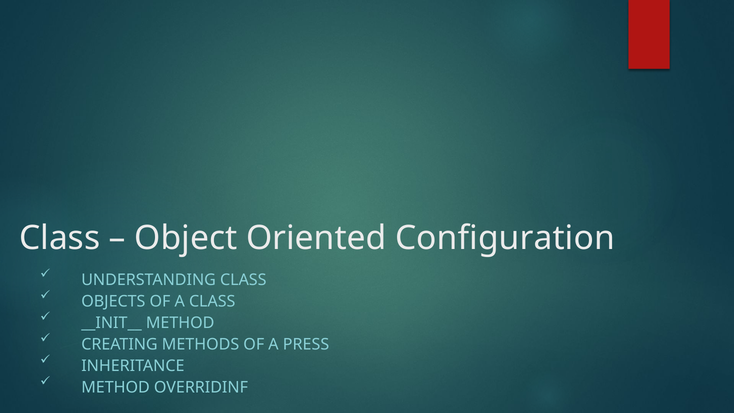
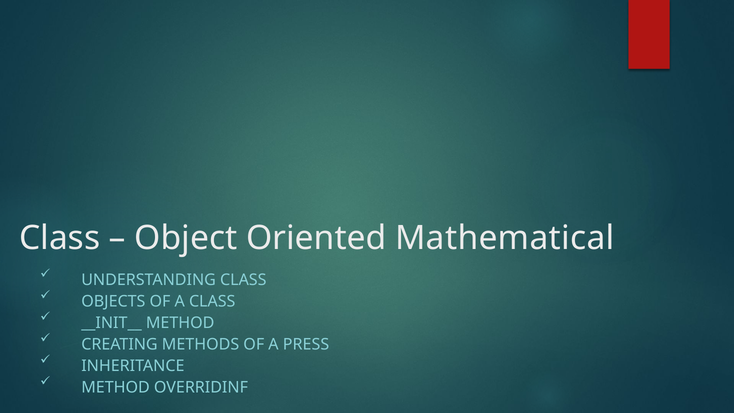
Configuration: Configuration -> Mathematical
